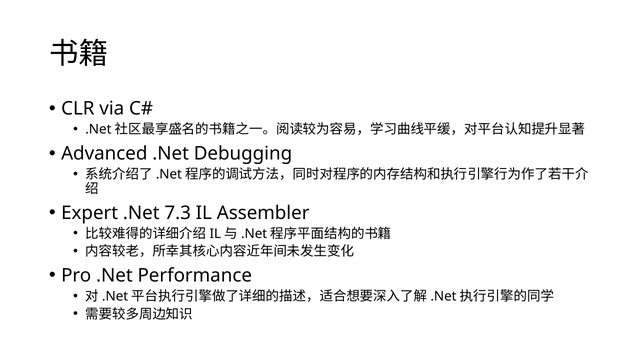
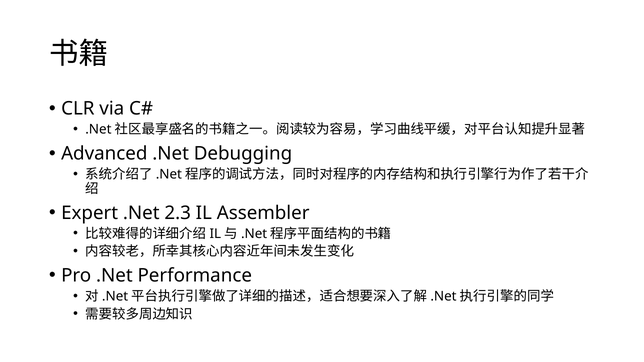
7.3: 7.3 -> 2.3
